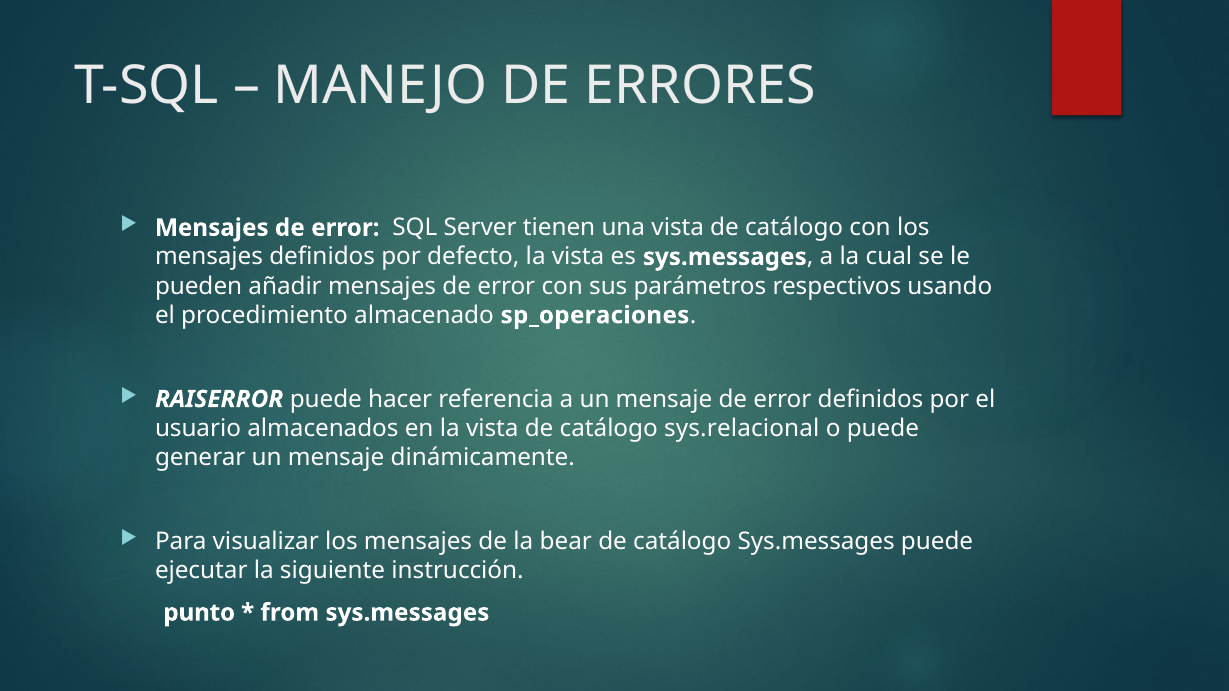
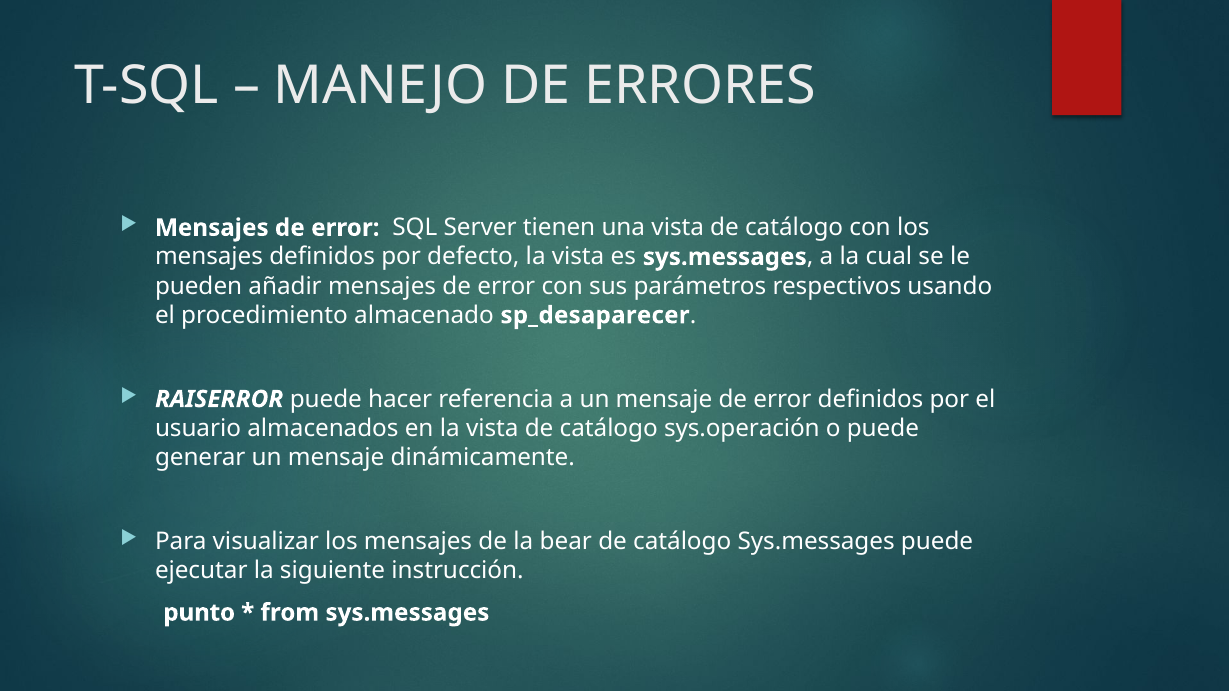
sp_operaciones: sp_operaciones -> sp_desaparecer
sys.relacional: sys.relacional -> sys.operación
